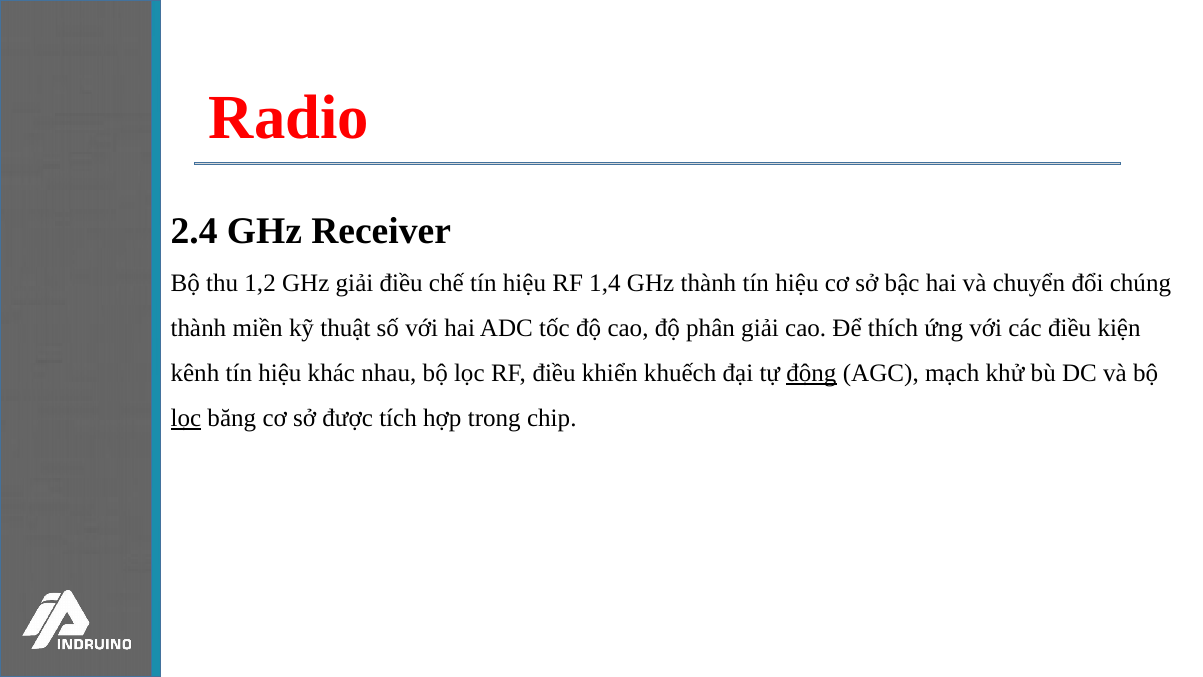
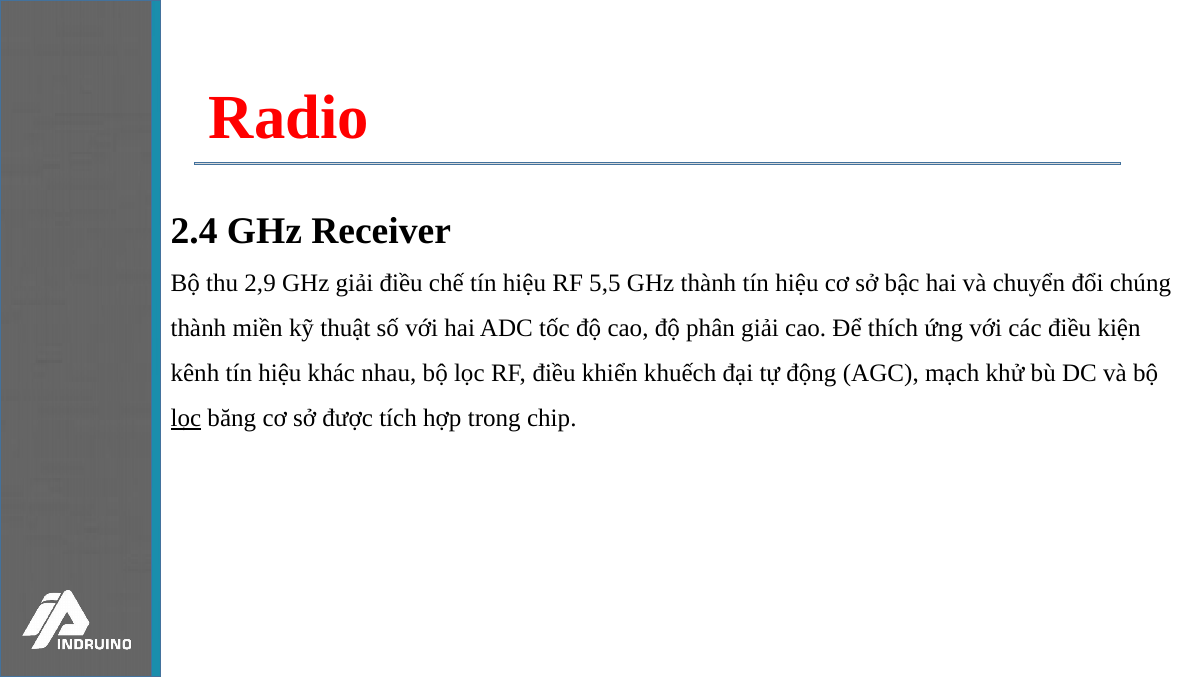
1,2: 1,2 -> 2,9
1,4: 1,4 -> 5,5
động underline: present -> none
